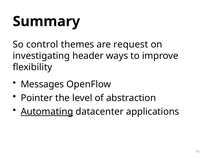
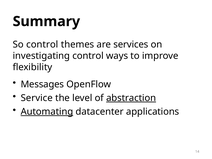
request: request -> services
investigating header: header -> control
Pointer: Pointer -> Service
abstraction underline: none -> present
